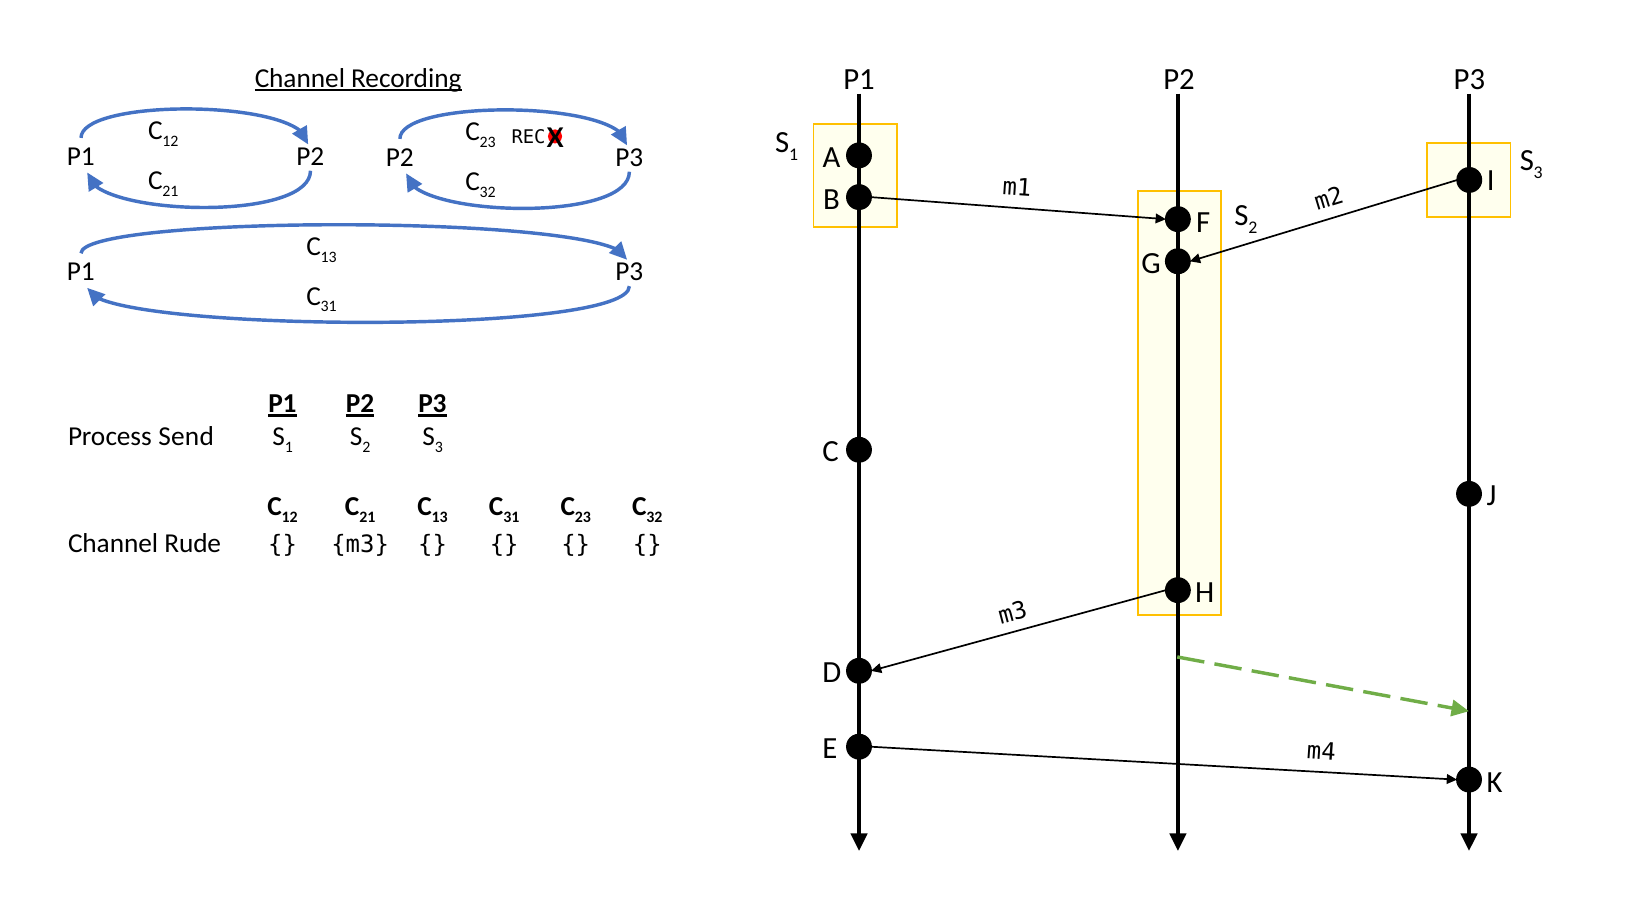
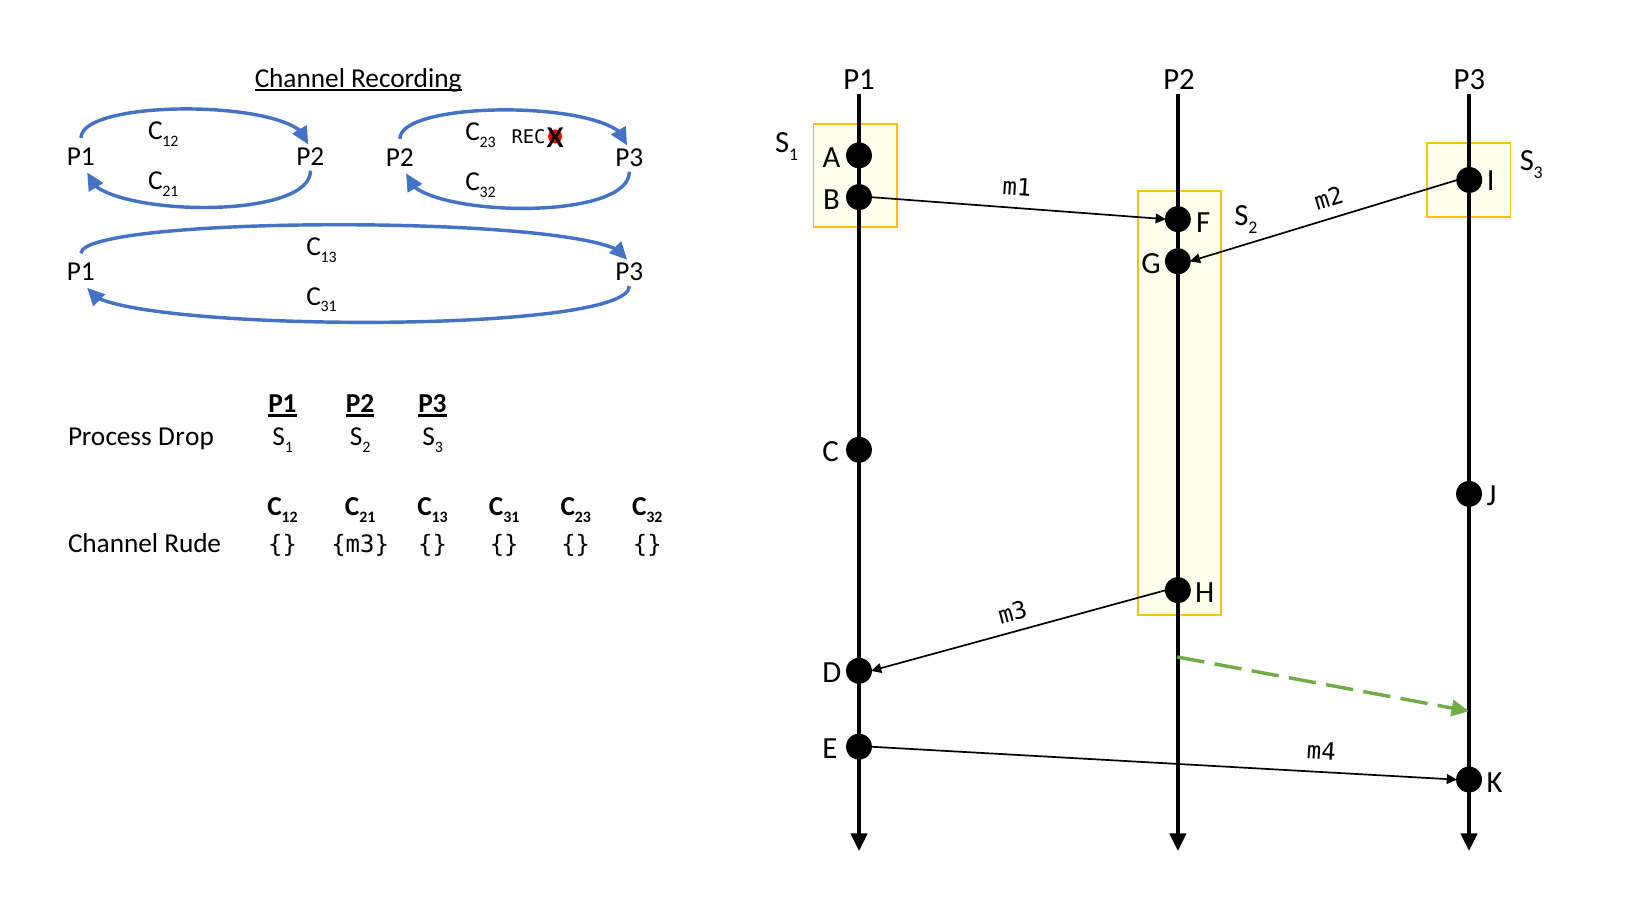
Send: Send -> Drop
